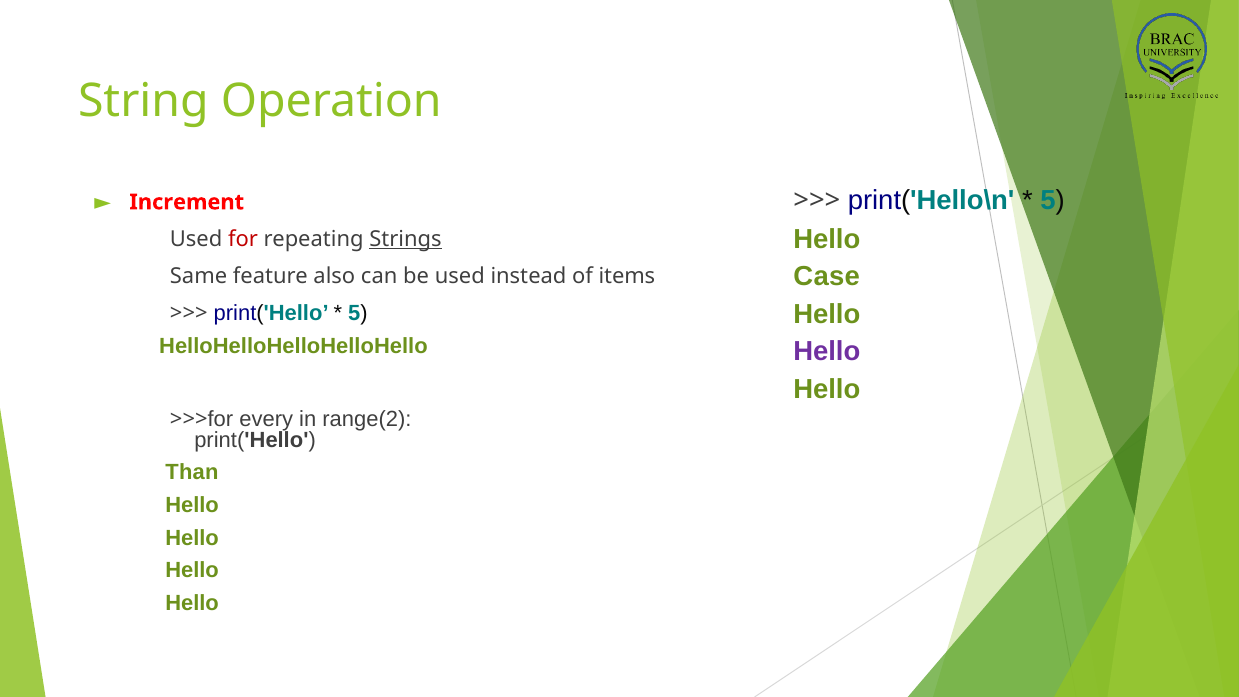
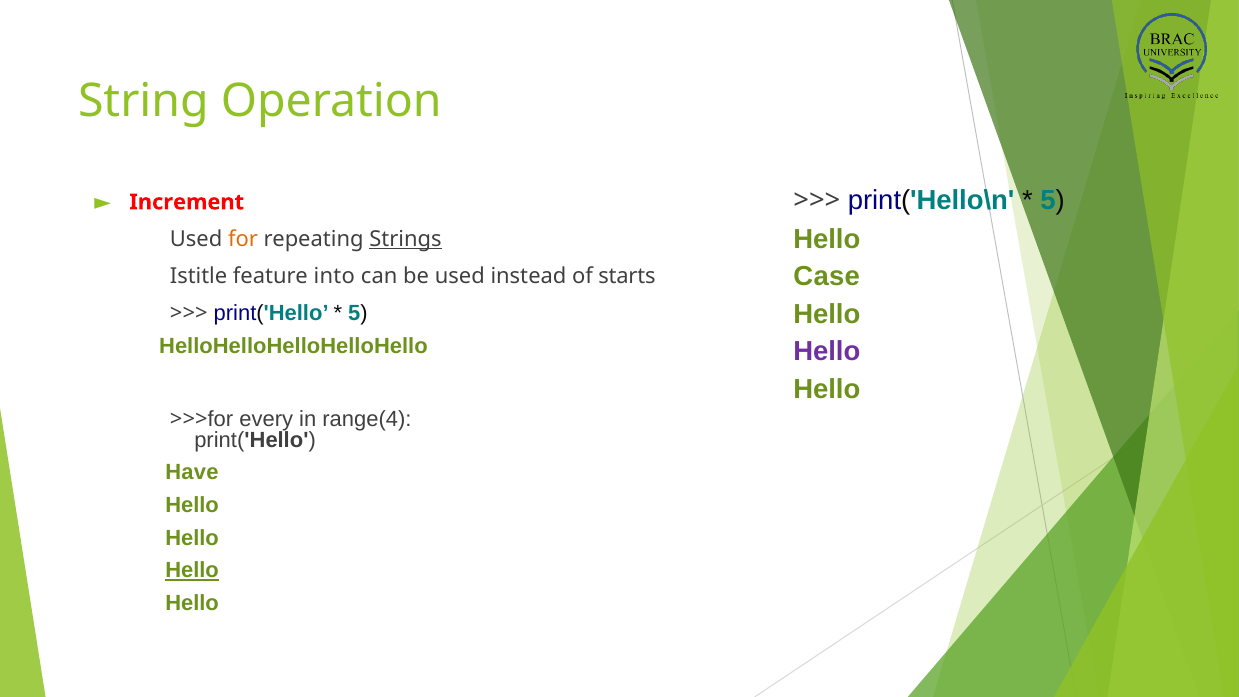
for at (243, 239) colour: red -> orange
Same: Same -> Istitle
also: also -> into
items: items -> starts
range(2: range(2 -> range(4
Than: Than -> Have
Hello at (192, 570) underline: none -> present
